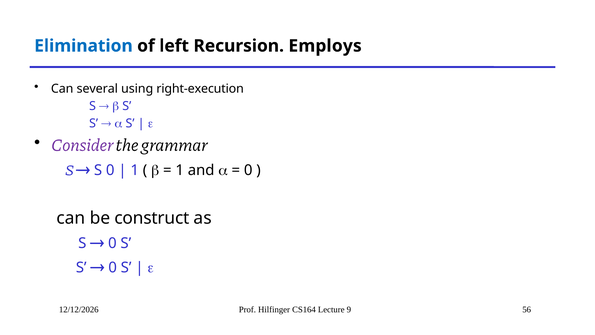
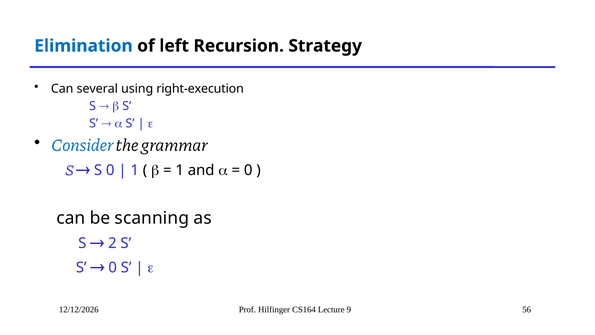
Employs: Employs -> Strategy
Consider colour: purple -> blue
construct: construct -> scanning
0 at (112, 243): 0 -> 2
